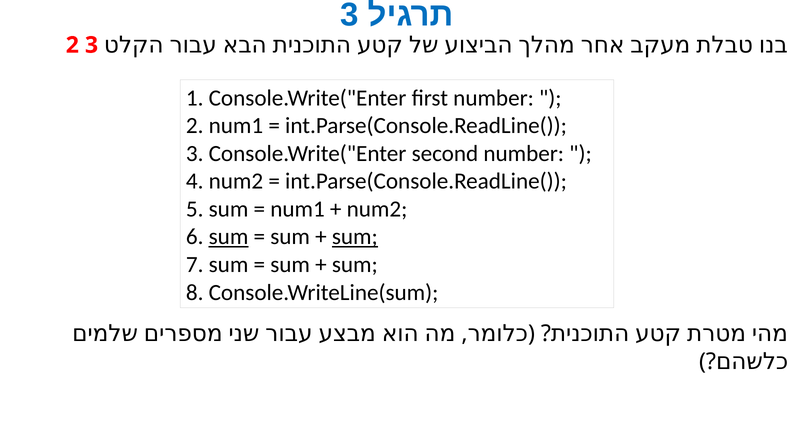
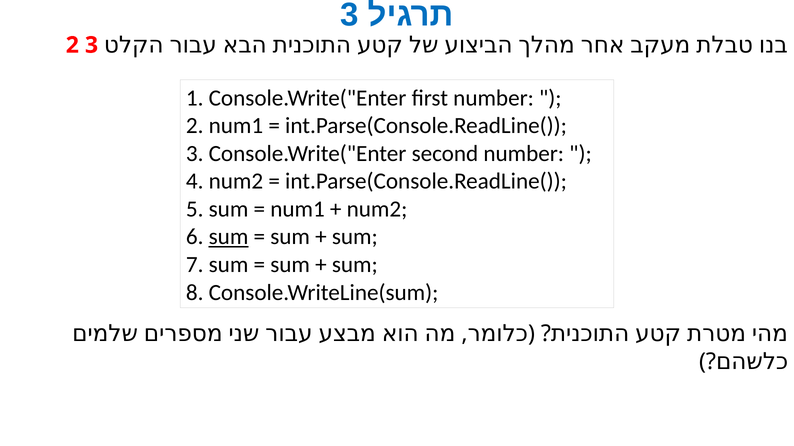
sum at (355, 237) underline: present -> none
